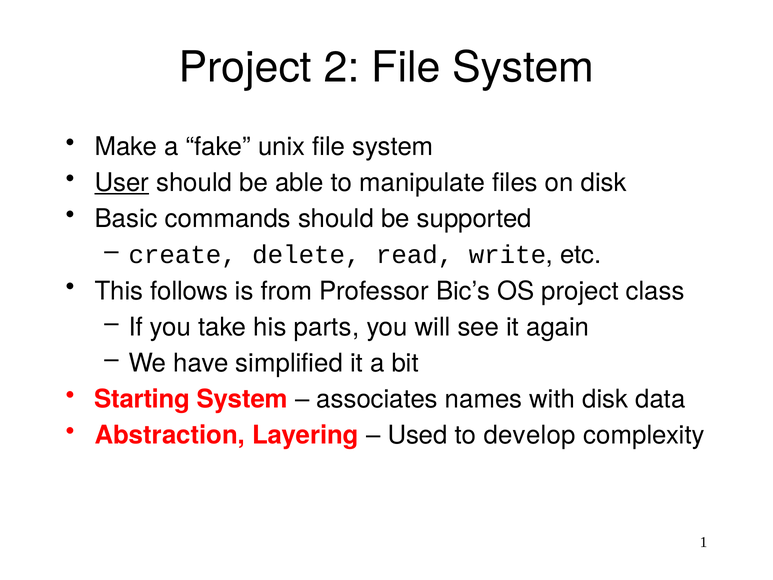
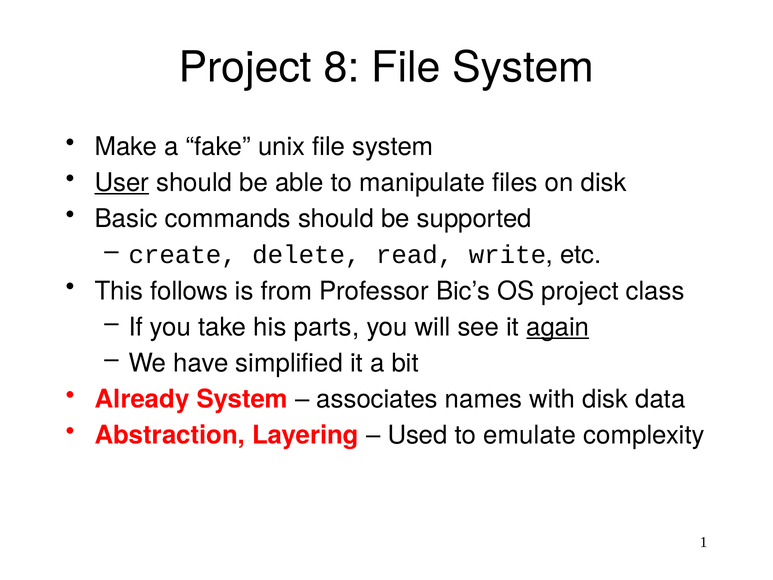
2: 2 -> 8
again underline: none -> present
Starting: Starting -> Already
develop: develop -> emulate
